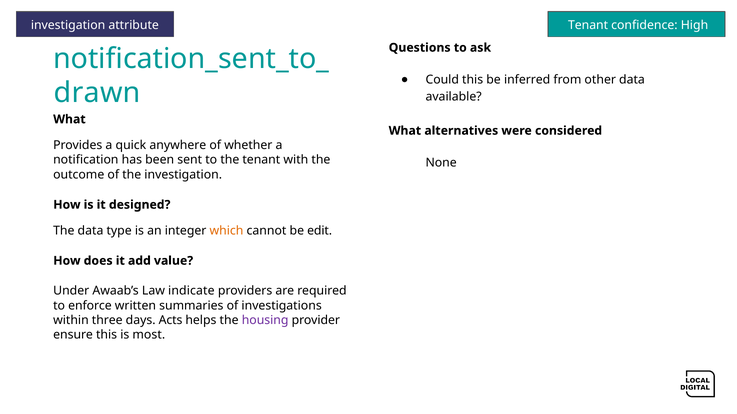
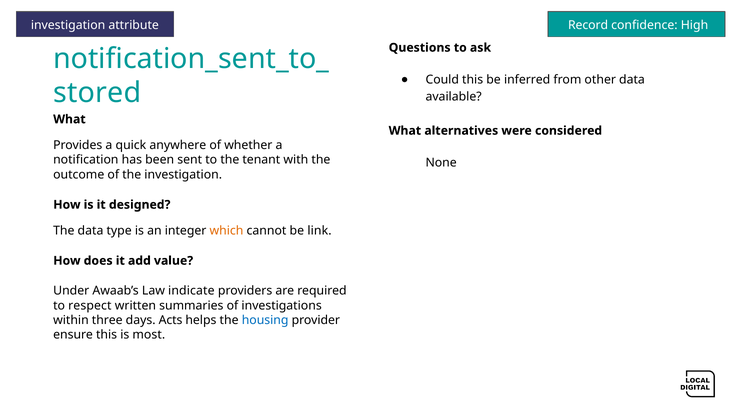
Tenant at (588, 25): Tenant -> Record
drawn: drawn -> stored
edit: edit -> link
enforce: enforce -> respect
housing colour: purple -> blue
